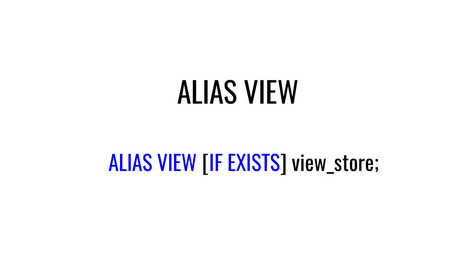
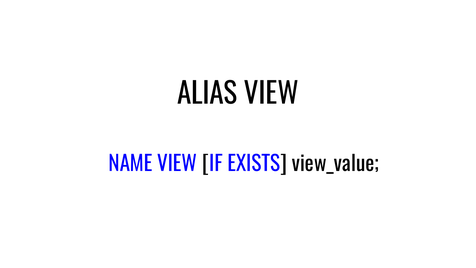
ALIAS at (131, 164): ALIAS -> NAME
view_store: view_store -> view_value
